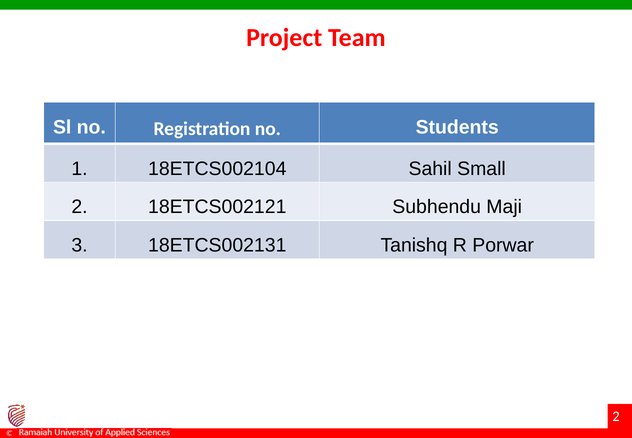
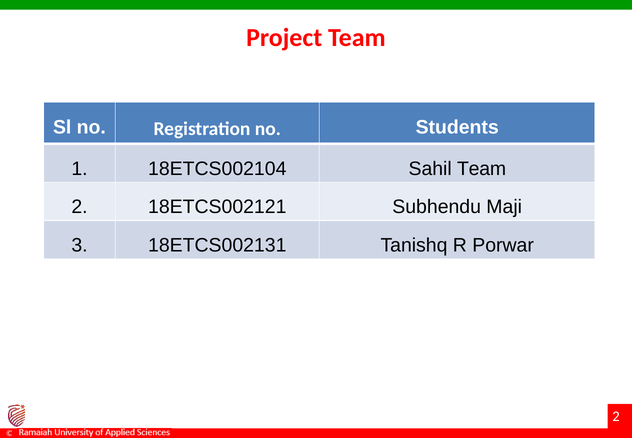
Sahil Small: Small -> Team
